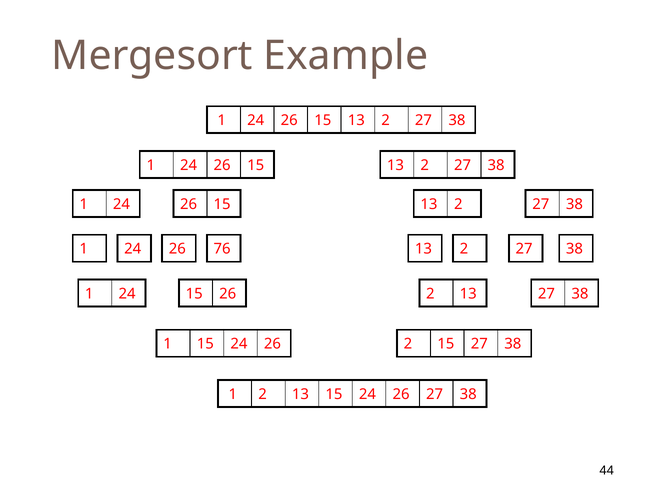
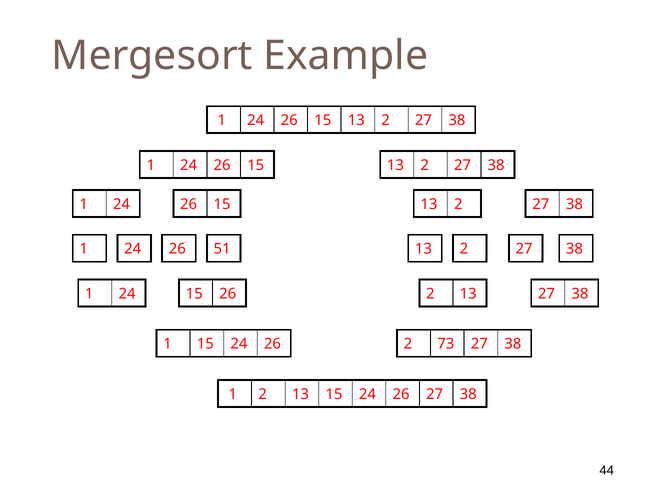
76: 76 -> 51
2 15: 15 -> 73
